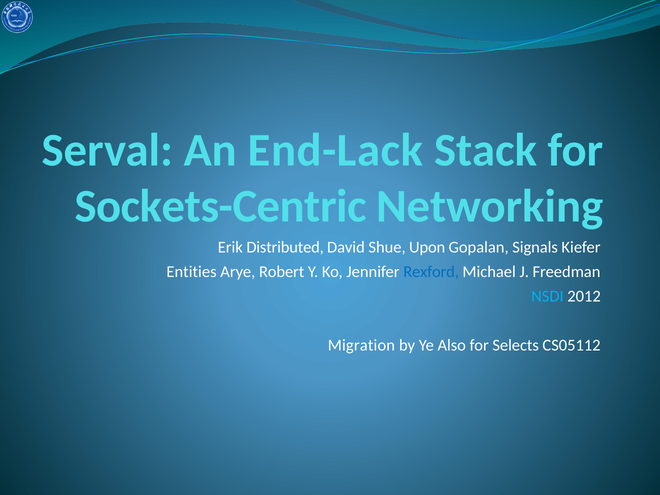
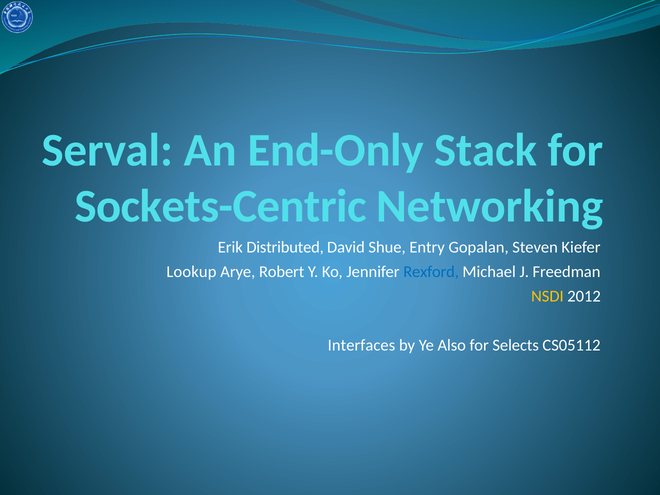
End-Lack: End-Lack -> End-Only
Upon: Upon -> Entry
Signals: Signals -> Steven
Entities: Entities -> Lookup
NSDI colour: light blue -> yellow
Migration: Migration -> Interfaces
